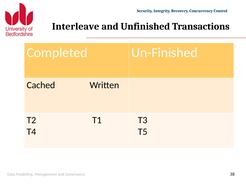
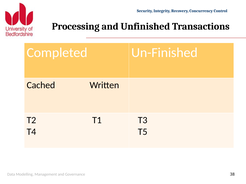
Interleave: Interleave -> Processing
